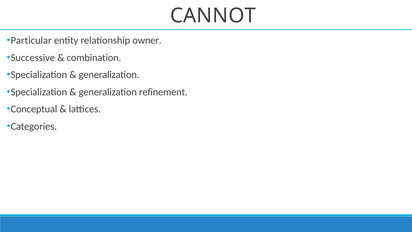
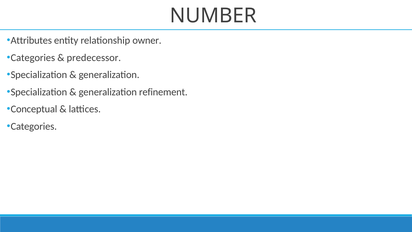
CANNOT: CANNOT -> NUMBER
Particular: Particular -> Attributes
Successive at (33, 58): Successive -> Categories
combination: combination -> predecessor
